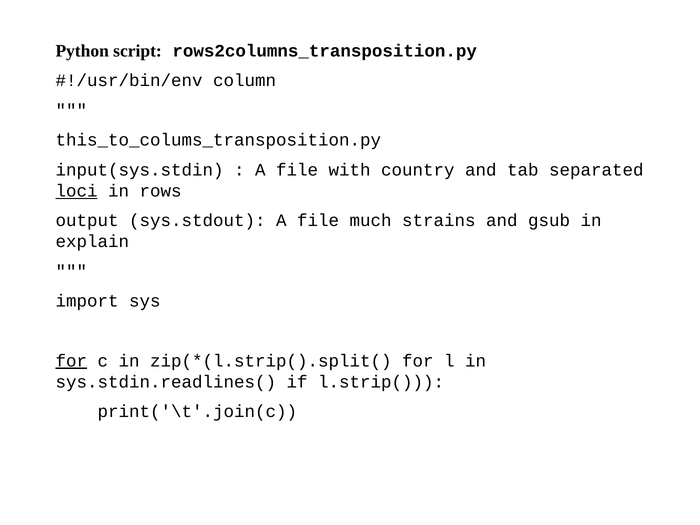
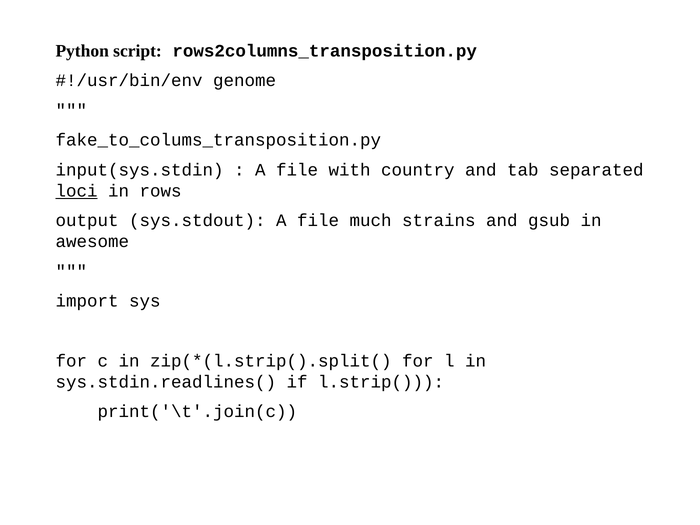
column: column -> genome
this_to_colums_transposition.py: this_to_colums_transposition.py -> fake_to_colums_transposition.py
explain: explain -> awesome
for at (71, 361) underline: present -> none
